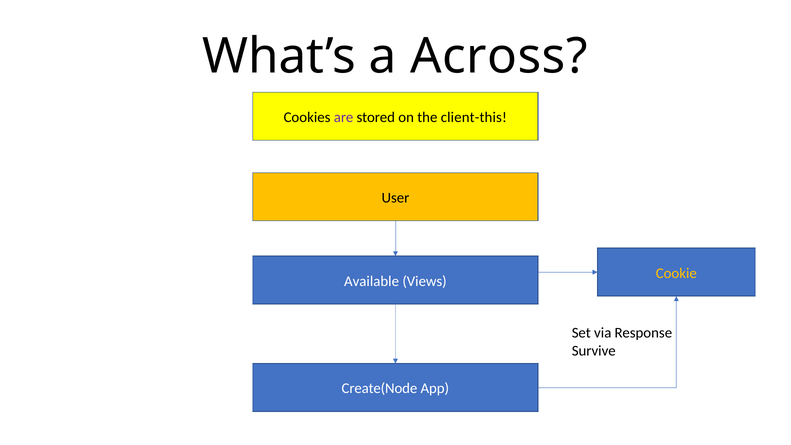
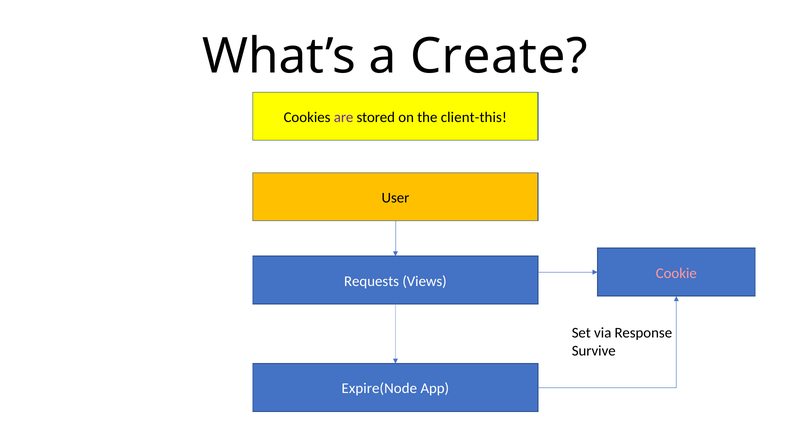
Across: Across -> Create
Cookie colour: yellow -> pink
Available: Available -> Requests
Create(Node: Create(Node -> Expire(Node
